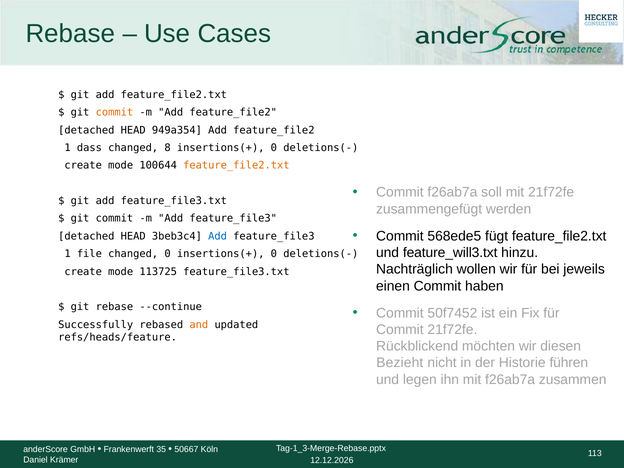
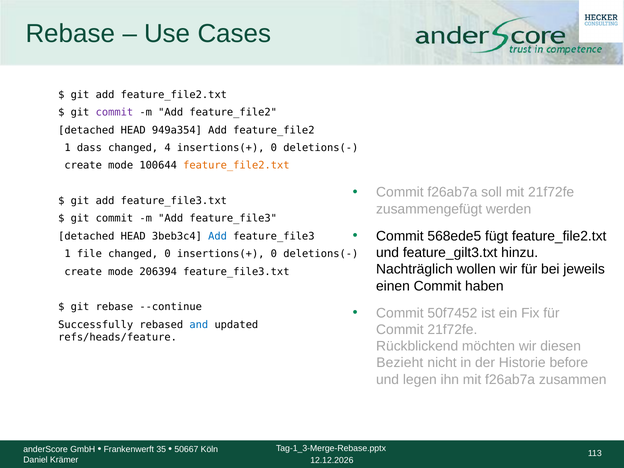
commit at (114, 112) colour: orange -> purple
8: 8 -> 4
feature_will3.txt: feature_will3.txt -> feature_gilt3.txt
113725: 113725 -> 206394
and colour: orange -> blue
führen: führen -> before
